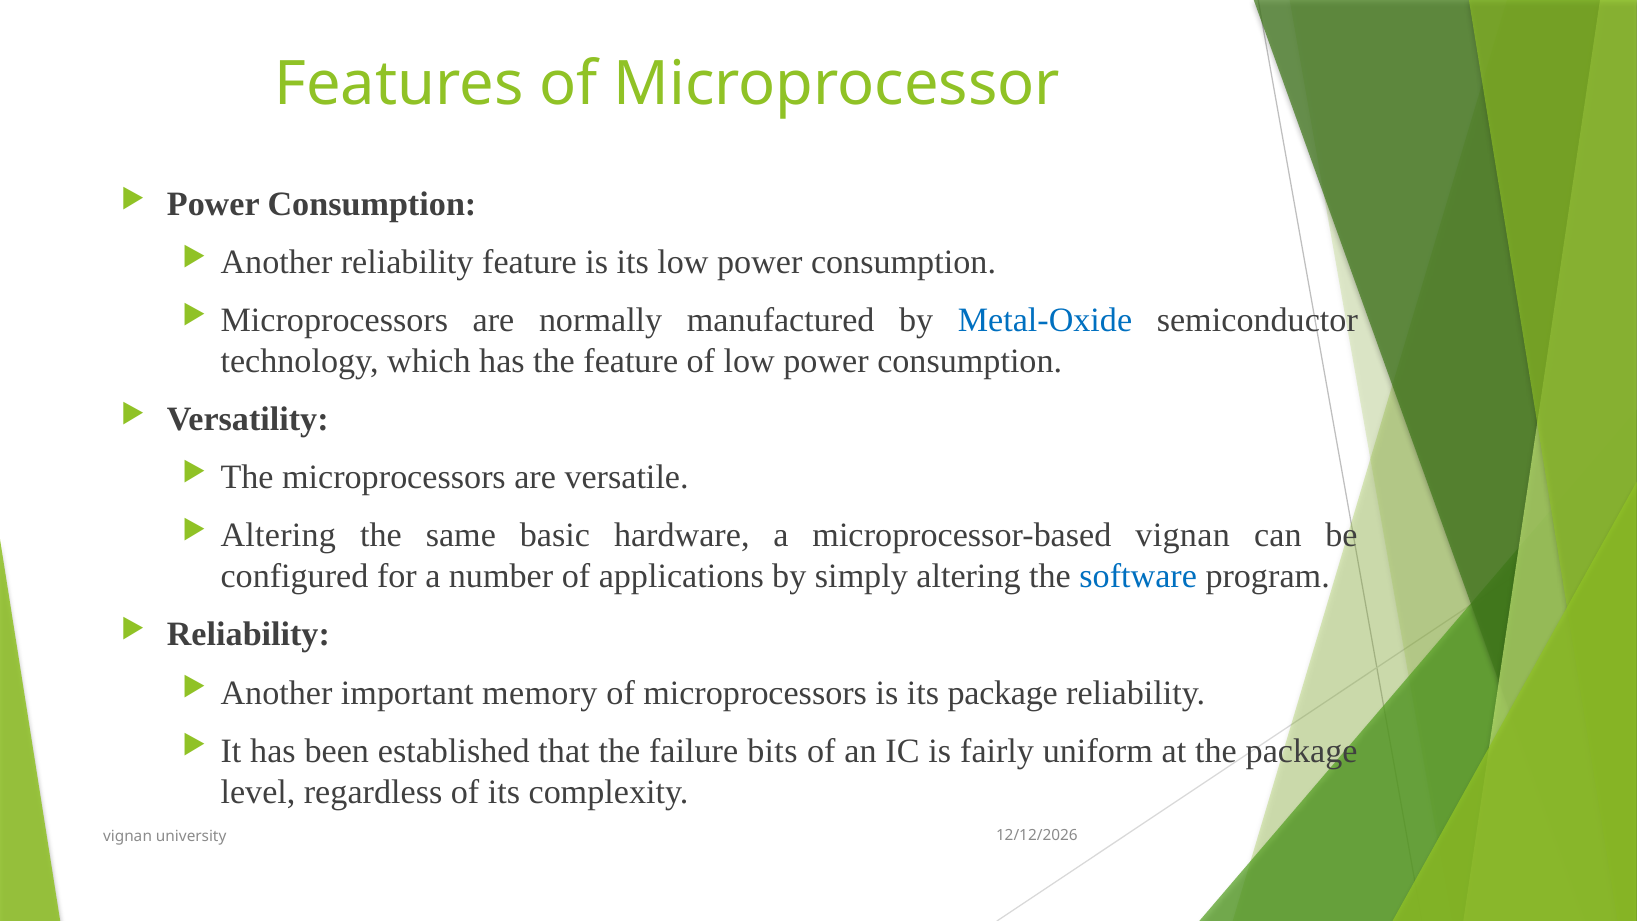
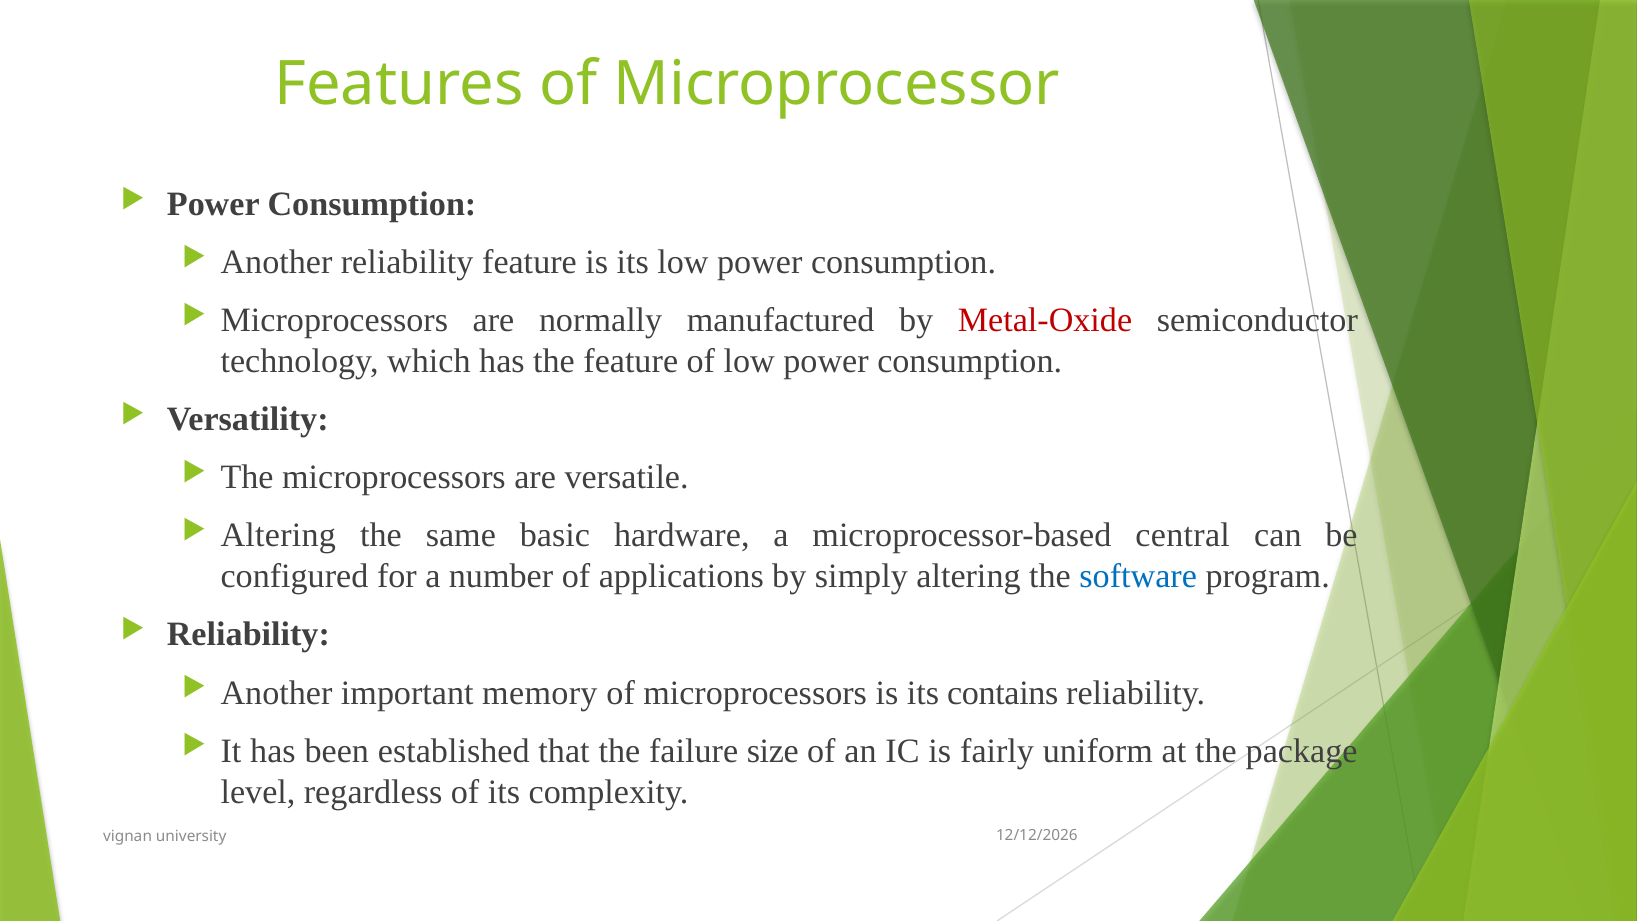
Metal-Oxide colour: blue -> red
microprocessor-based vignan: vignan -> central
its package: package -> contains
bits: bits -> size
